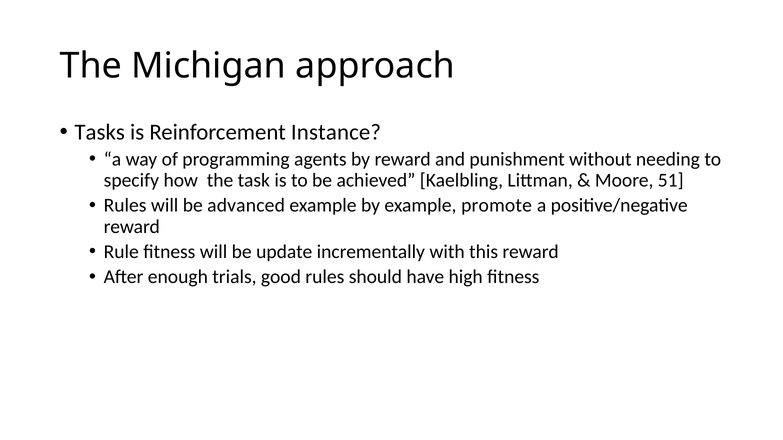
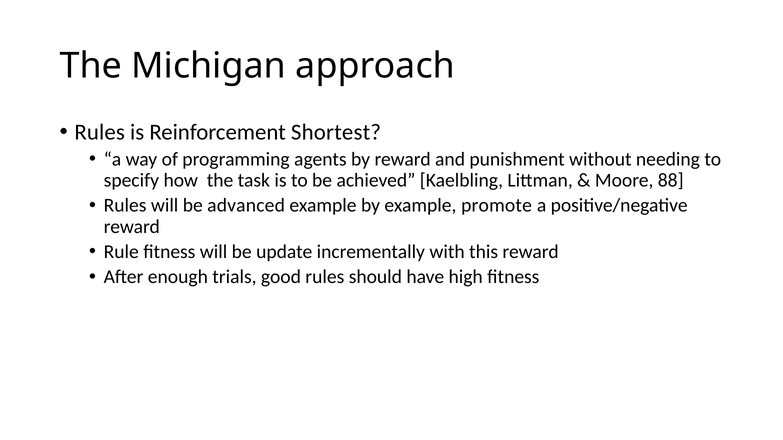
Tasks at (100, 132): Tasks -> Rules
Instance: Instance -> Shortest
51: 51 -> 88
